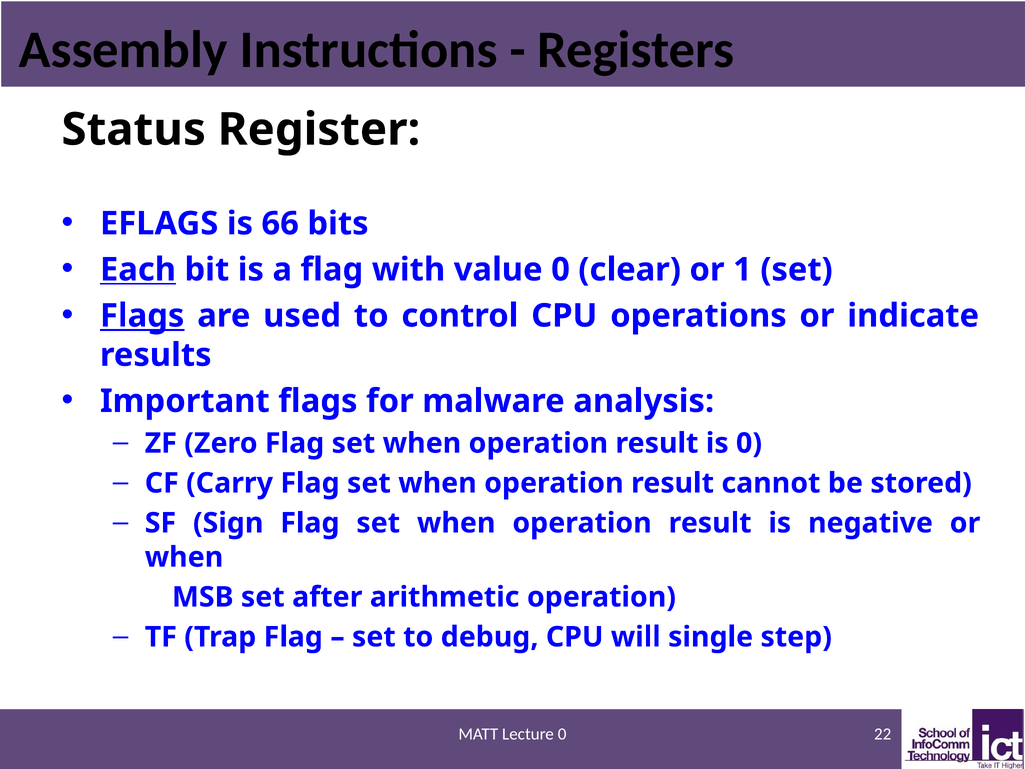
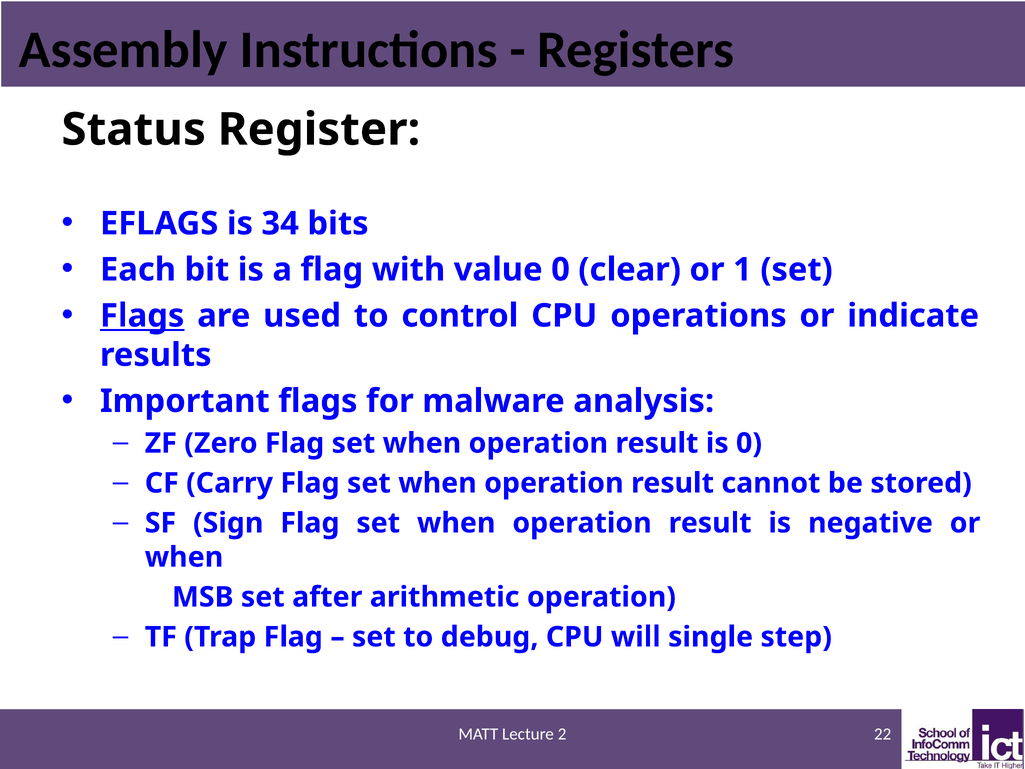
66: 66 -> 34
Each underline: present -> none
Lecture 0: 0 -> 2
